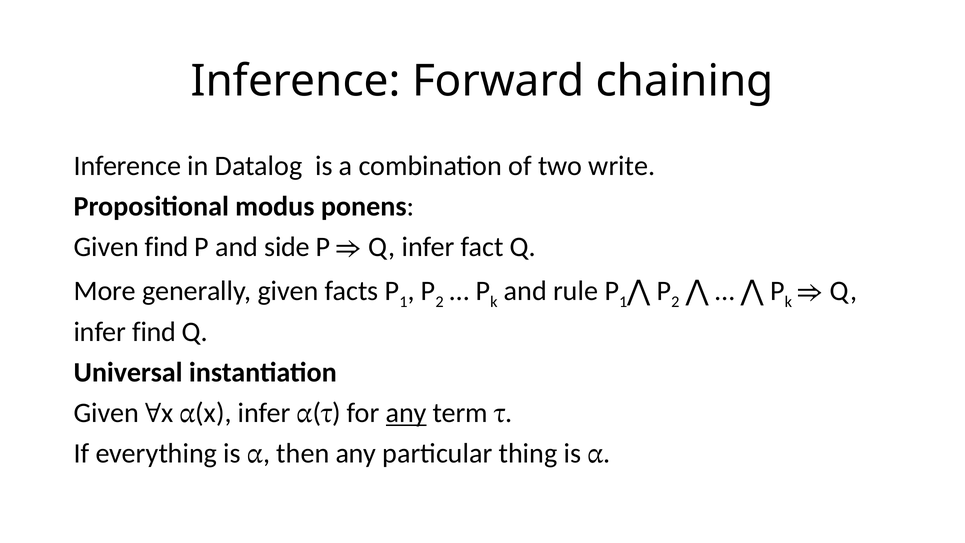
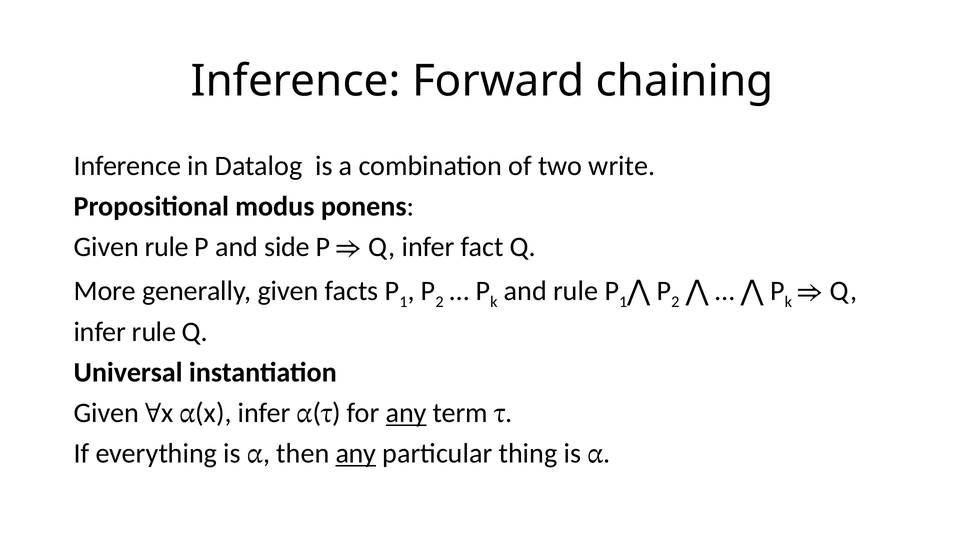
Given find: find -> rule
infer find: find -> rule
any at (356, 453) underline: none -> present
